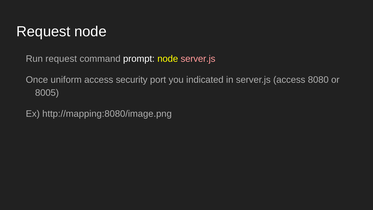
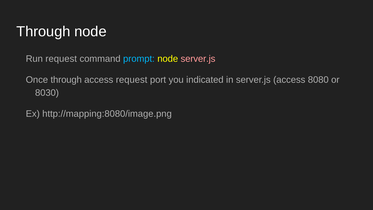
Request at (43, 32): Request -> Through
prompt colour: white -> light blue
Once uniform: uniform -> through
access security: security -> request
8005: 8005 -> 8030
